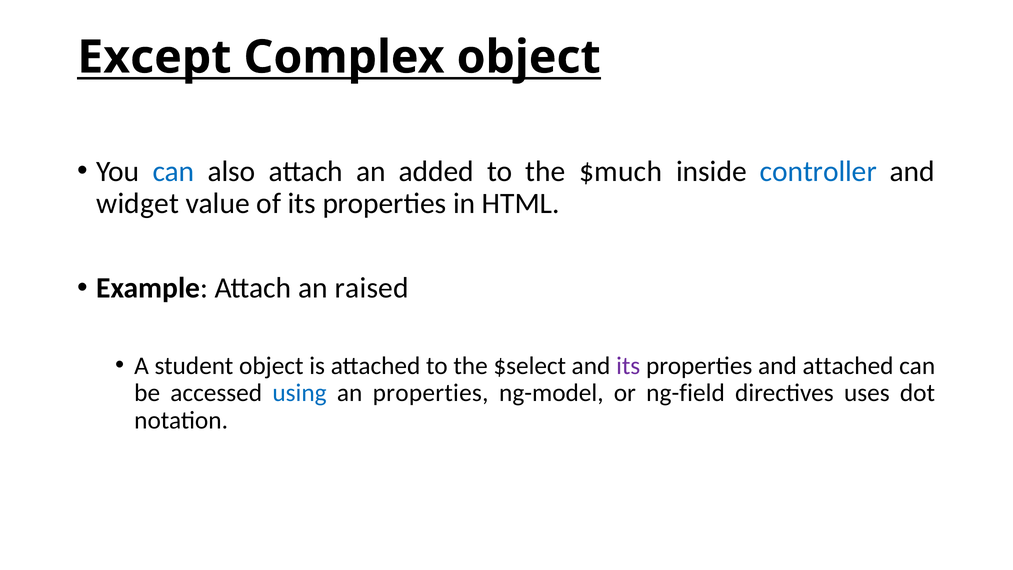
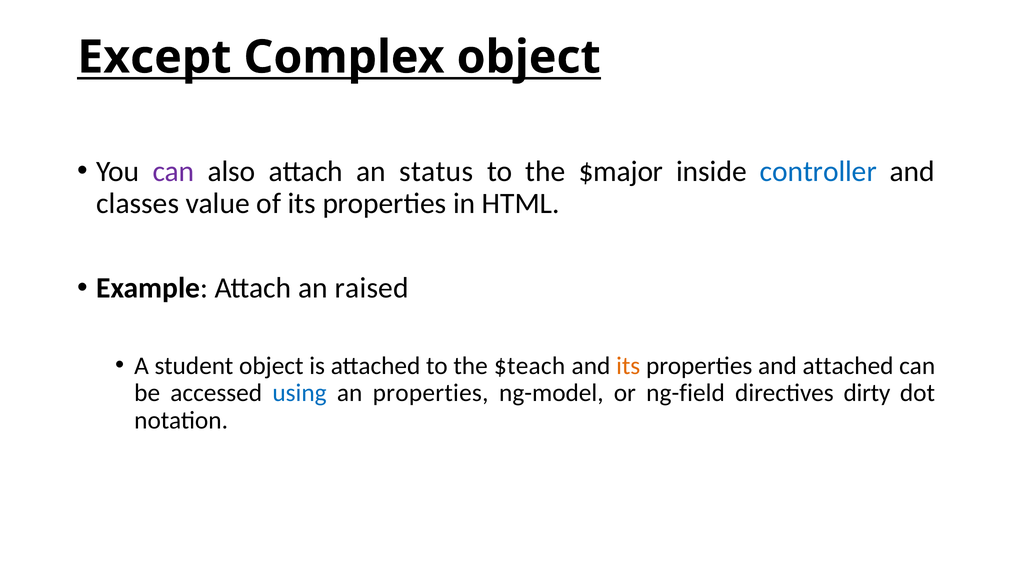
can at (174, 171) colour: blue -> purple
added: added -> status
$much: $much -> $major
widget: widget -> classes
$select: $select -> $teach
its at (628, 366) colour: purple -> orange
uses: uses -> dirty
